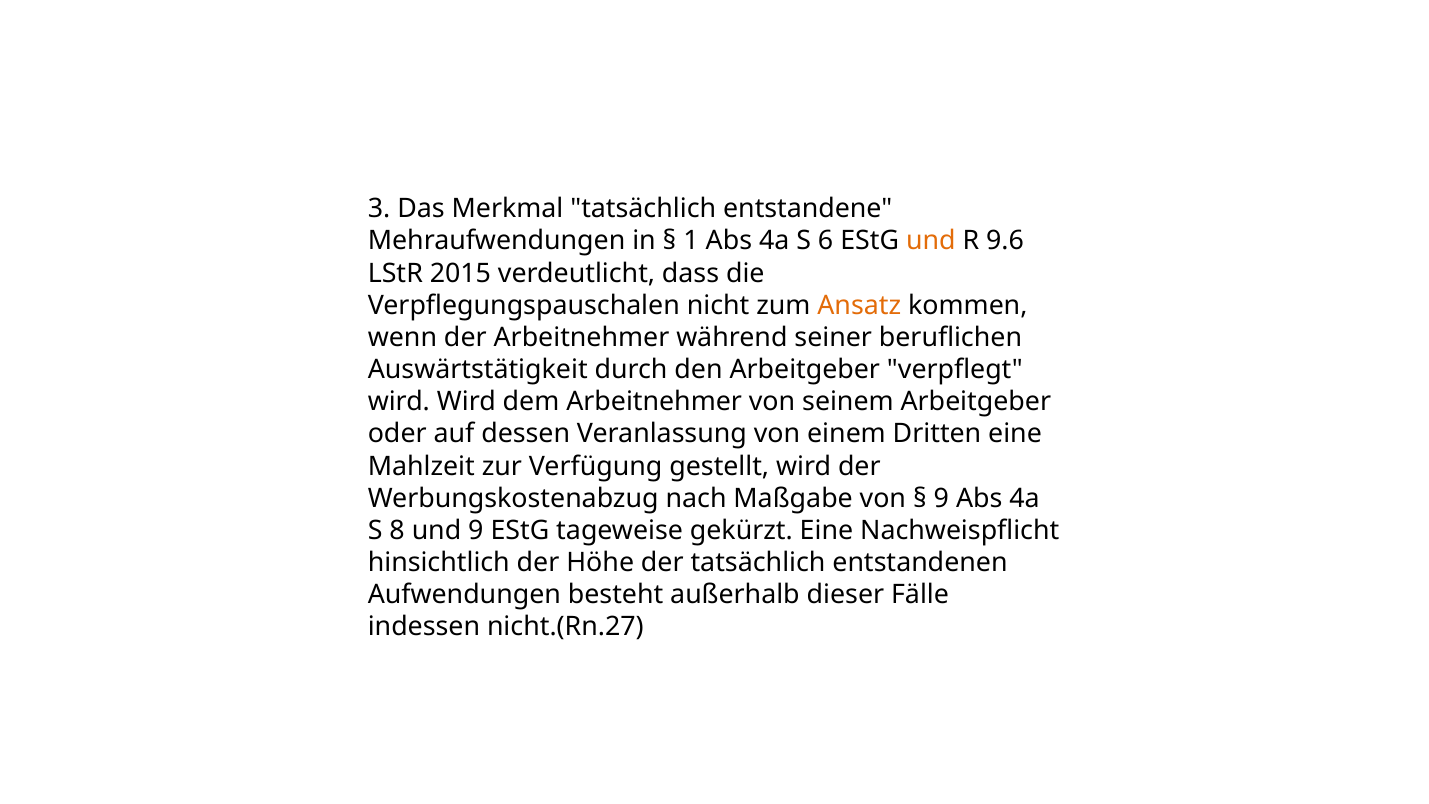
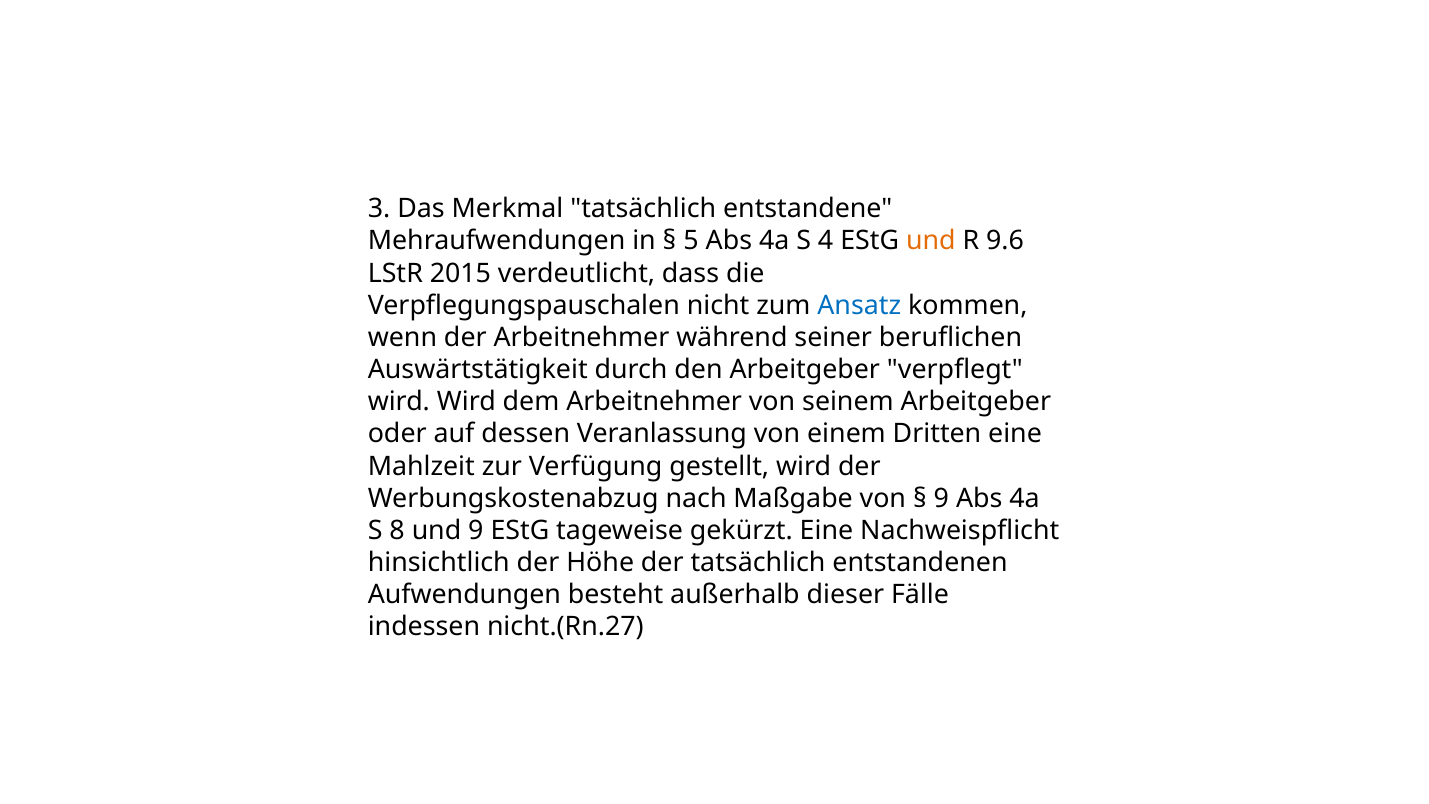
1: 1 -> 5
6: 6 -> 4
Ansatz colour: orange -> blue
